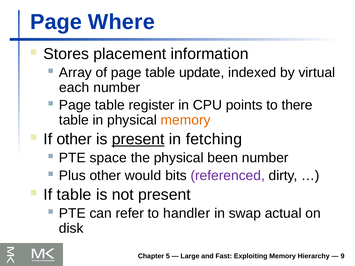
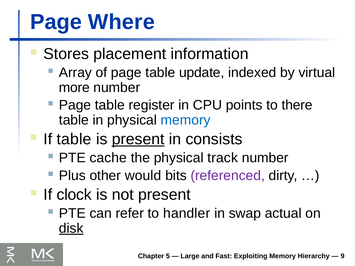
each: each -> more
memory at (186, 120) colour: orange -> blue
If other: other -> table
fetching: fetching -> consists
space: space -> cache
been: been -> track
If table: table -> clock
disk underline: none -> present
